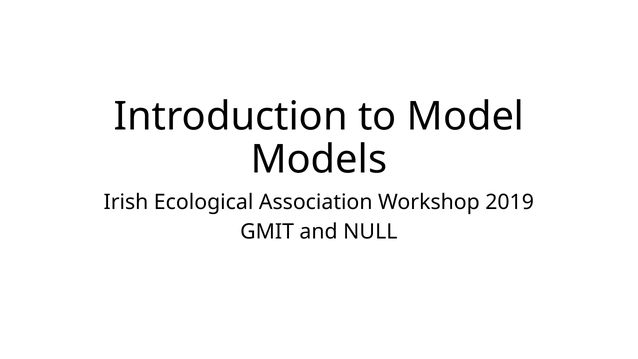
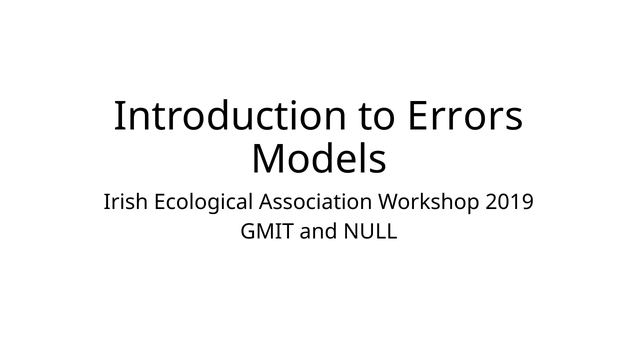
Model: Model -> Errors
